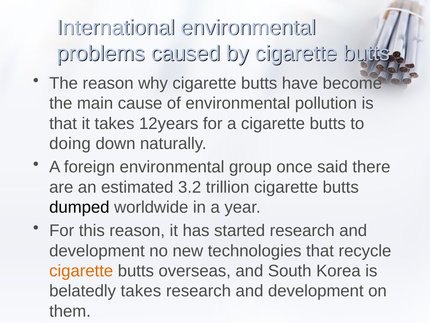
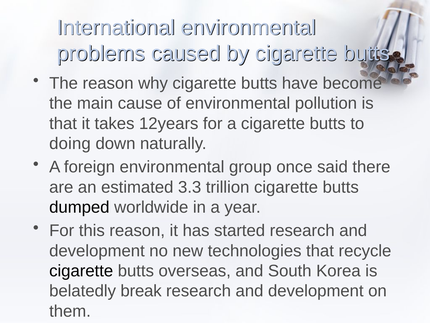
3.2: 3.2 -> 3.3
cigarette at (81, 271) colour: orange -> black
belatedly takes: takes -> break
